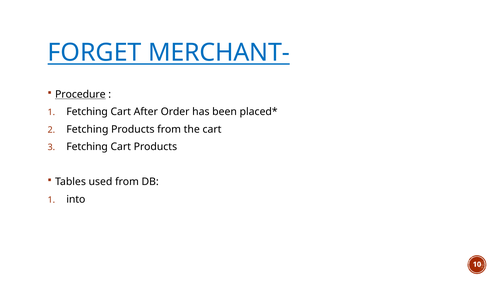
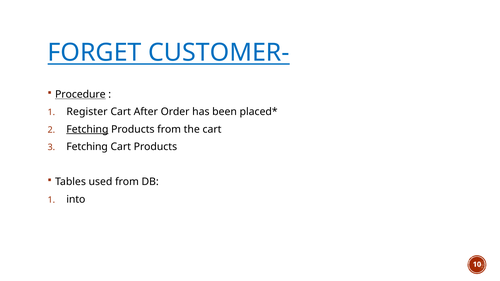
MERCHANT-: MERCHANT- -> CUSTOMER-
Fetching at (87, 112): Fetching -> Register
Fetching at (87, 129) underline: none -> present
